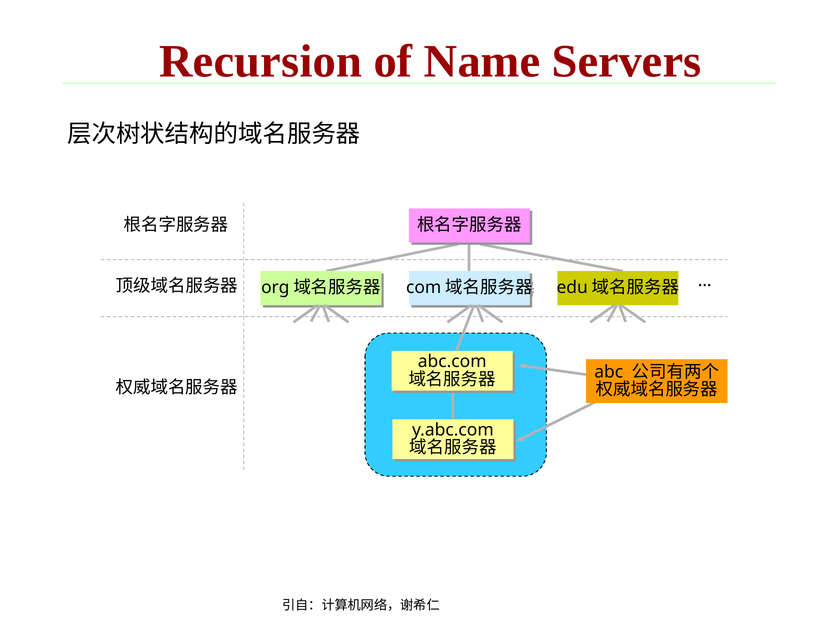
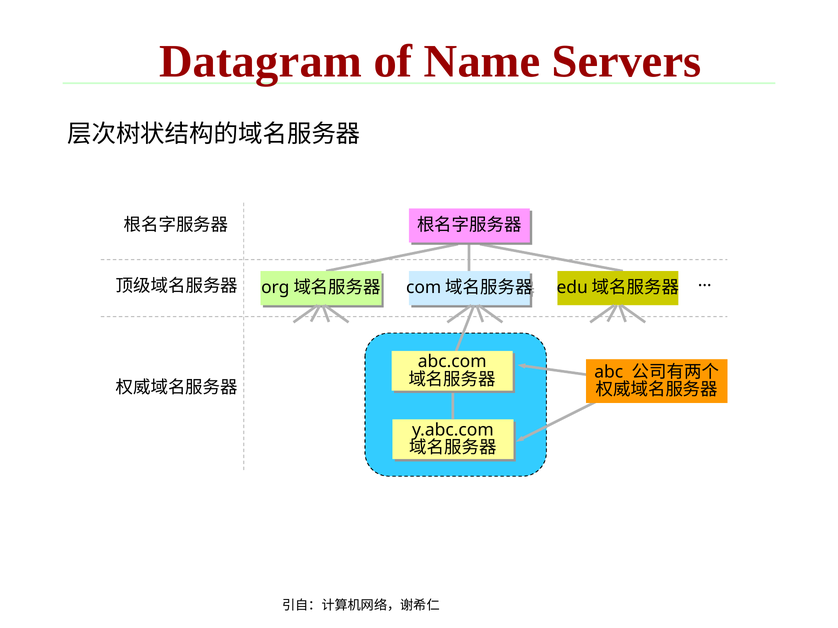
Recursion: Recursion -> Datagram
